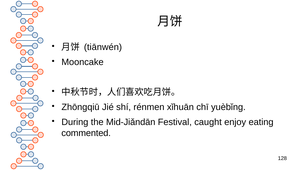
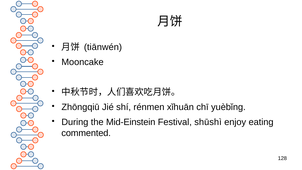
Mid-Jiǎndān: Mid-Jiǎndān -> Mid-Einstein
caught: caught -> shūshì
